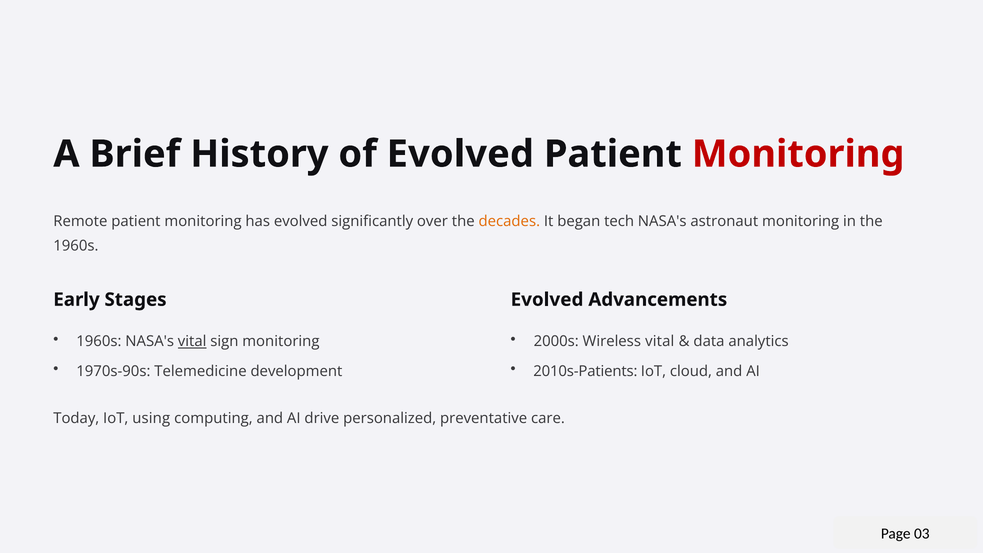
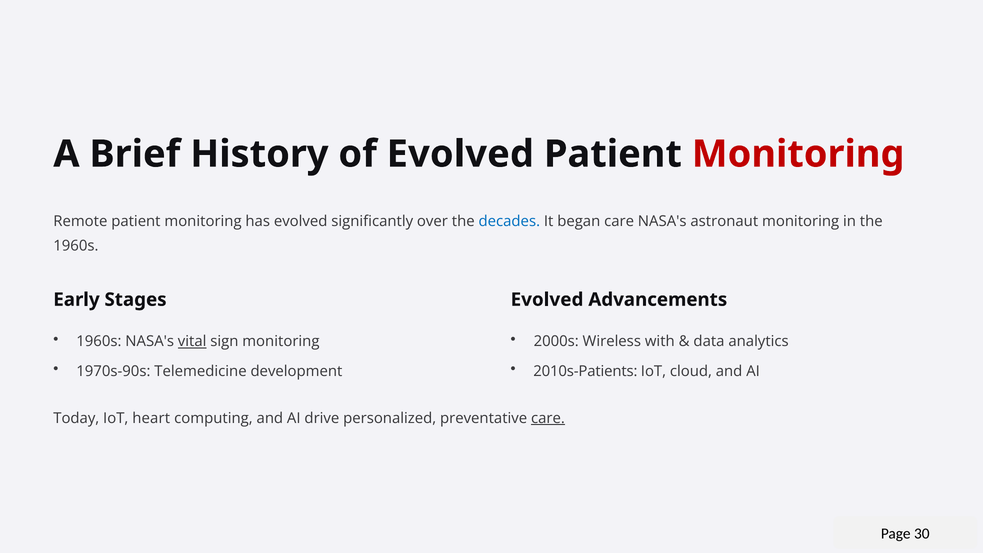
decades colour: orange -> blue
began tech: tech -> care
Wireless vital: vital -> with
using: using -> heart
care at (548, 418) underline: none -> present
03: 03 -> 30
